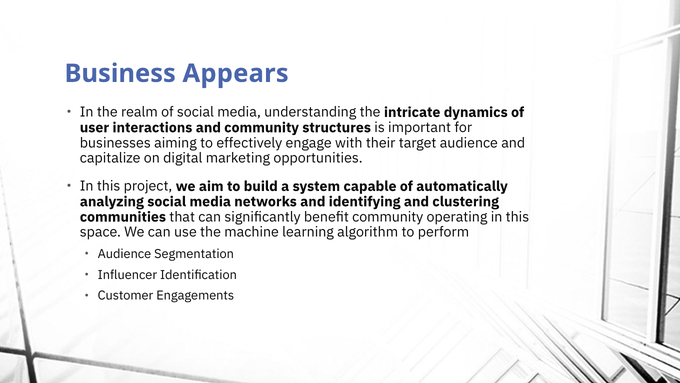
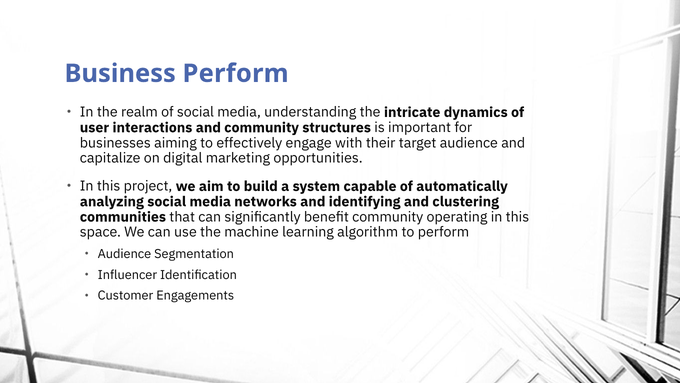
Business Appears: Appears -> Perform
